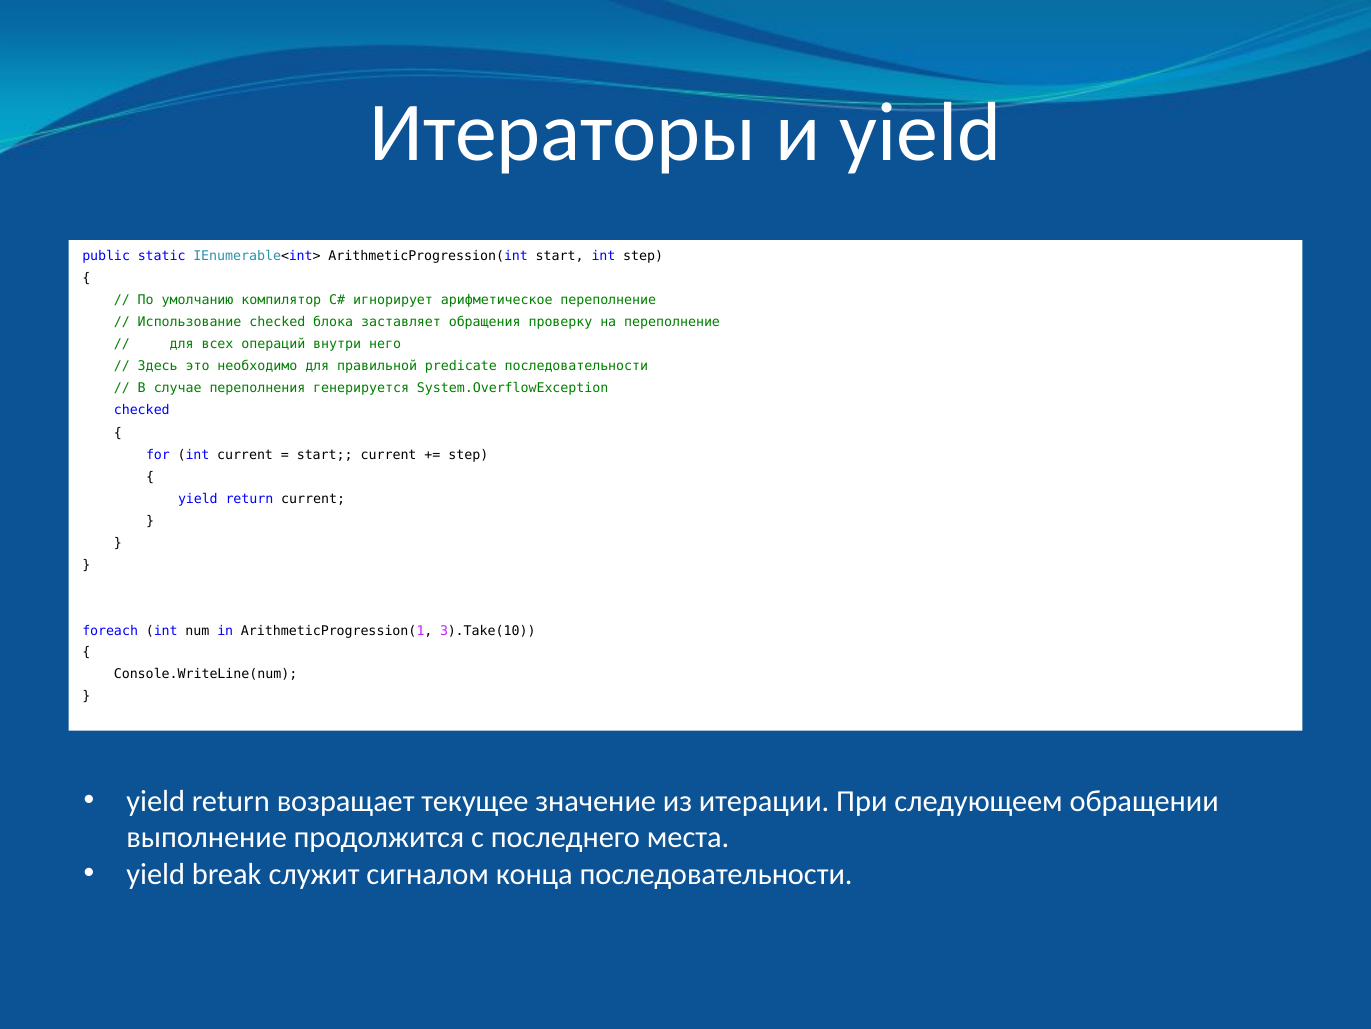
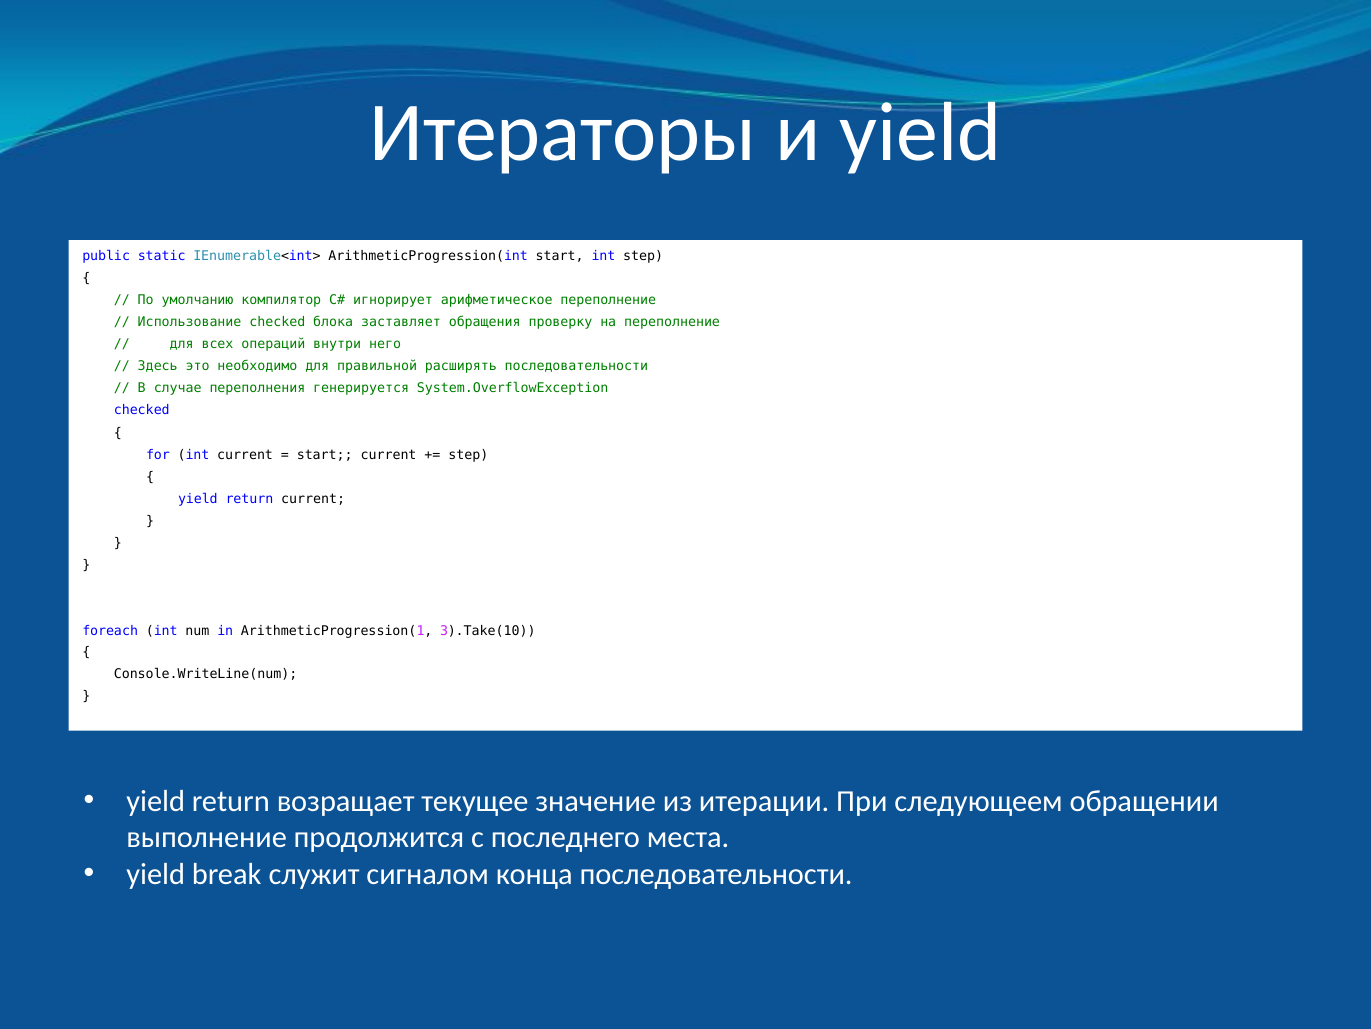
predicate: predicate -> расширять
